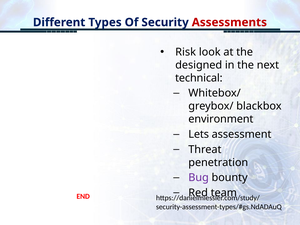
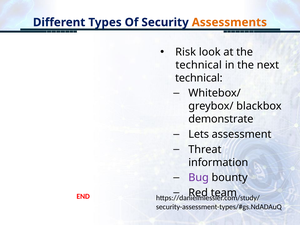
Assessments colour: red -> orange
designed at (199, 65): designed -> technical
environment: environment -> demonstrate
penetration: penetration -> information
